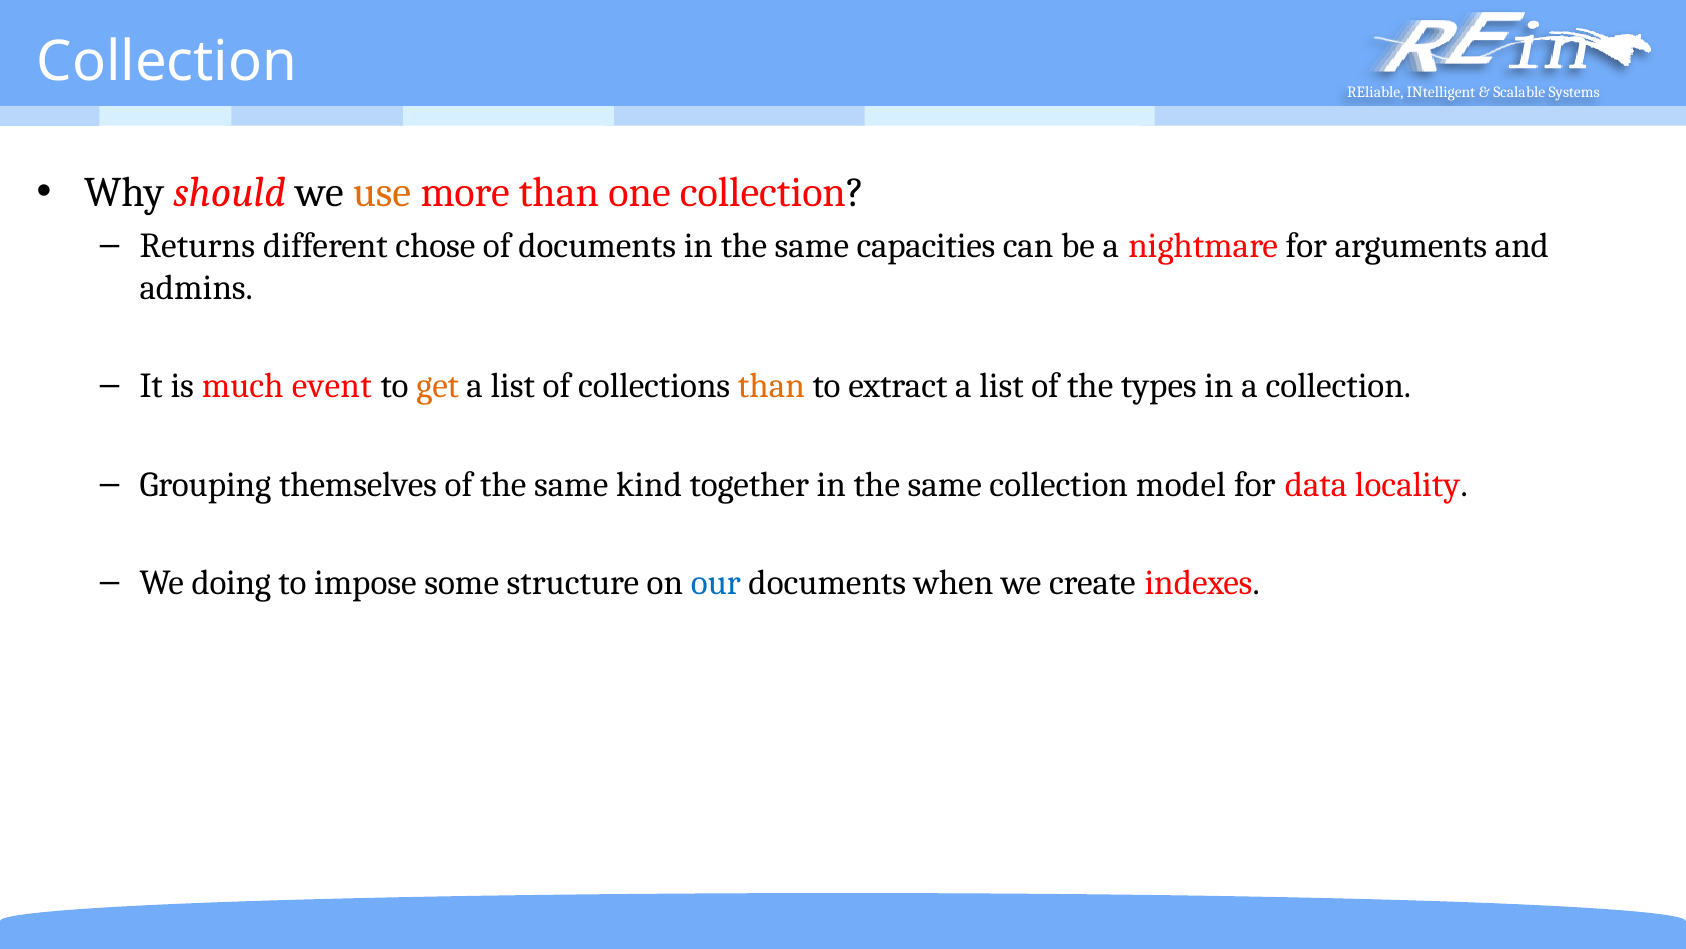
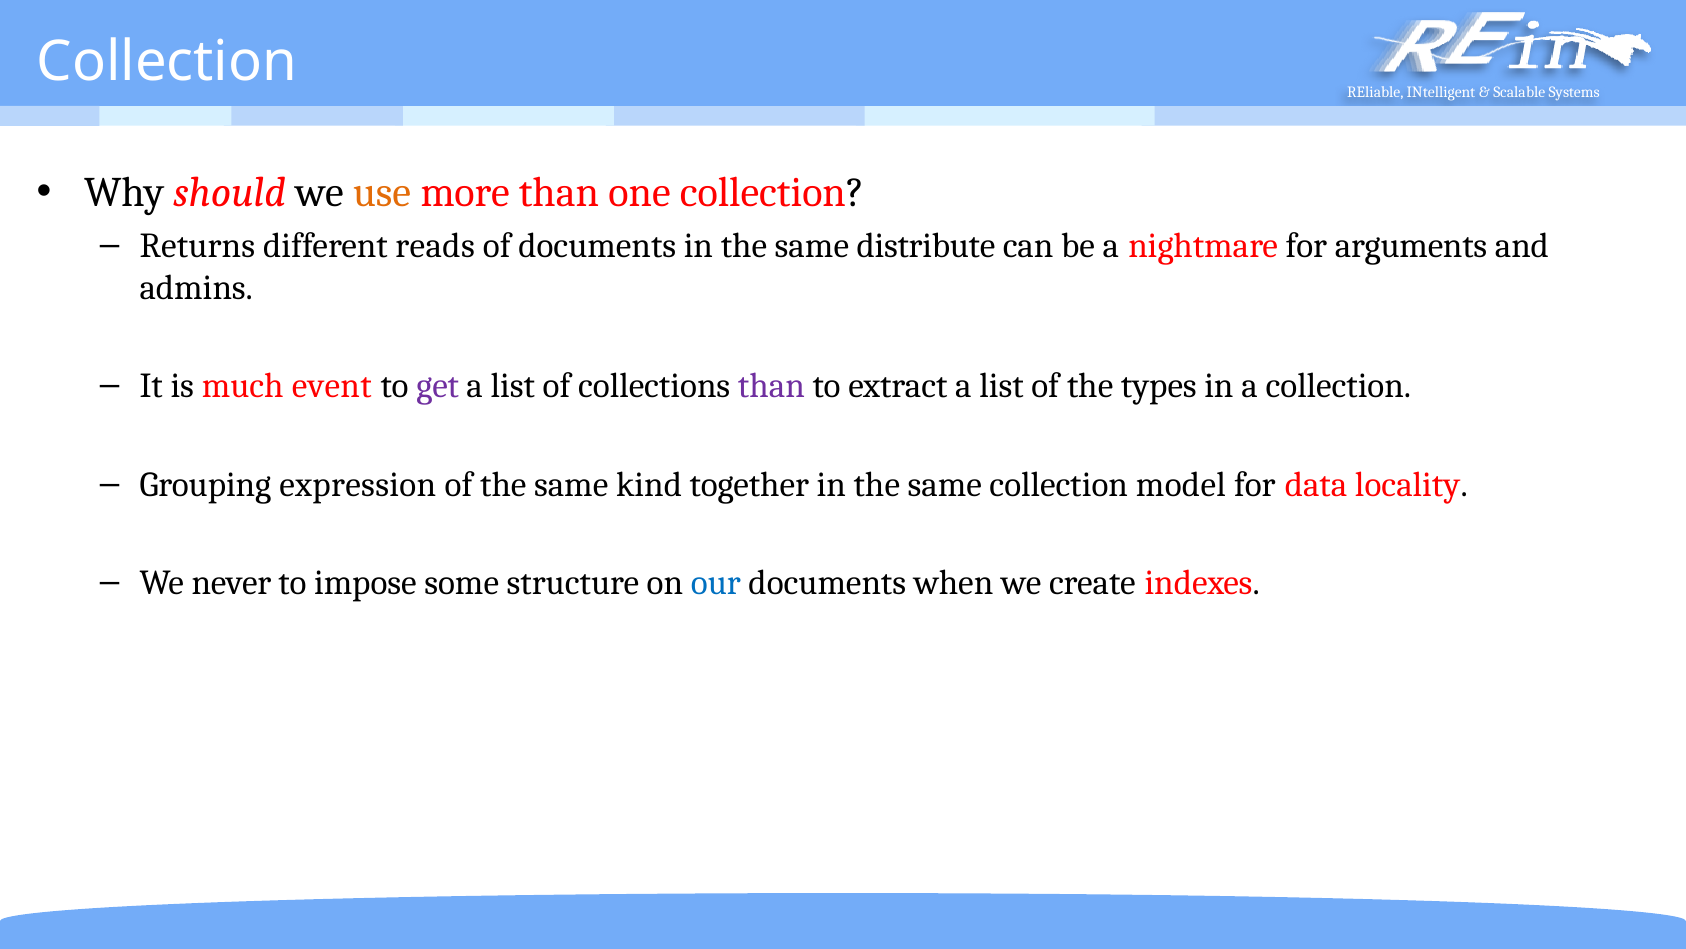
chose: chose -> reads
capacities: capacities -> distribute
get colour: orange -> purple
than at (771, 386) colour: orange -> purple
themselves: themselves -> expression
doing: doing -> never
